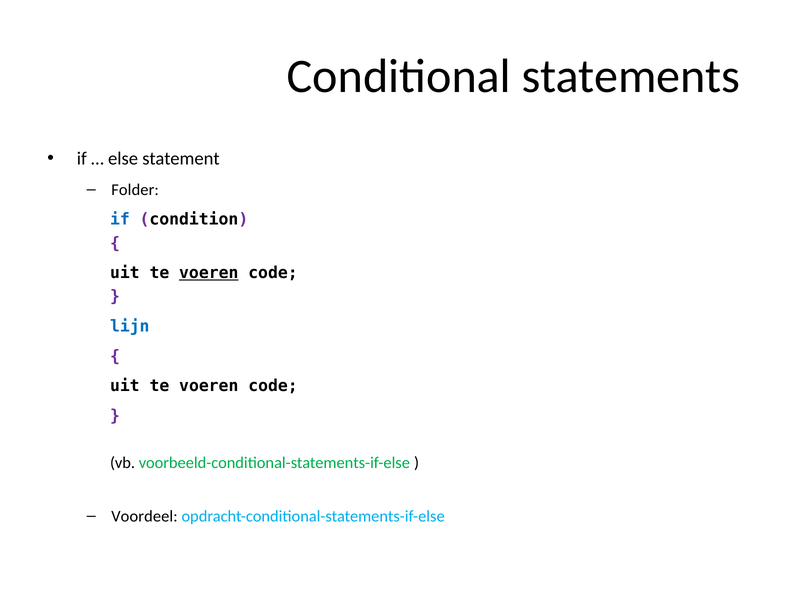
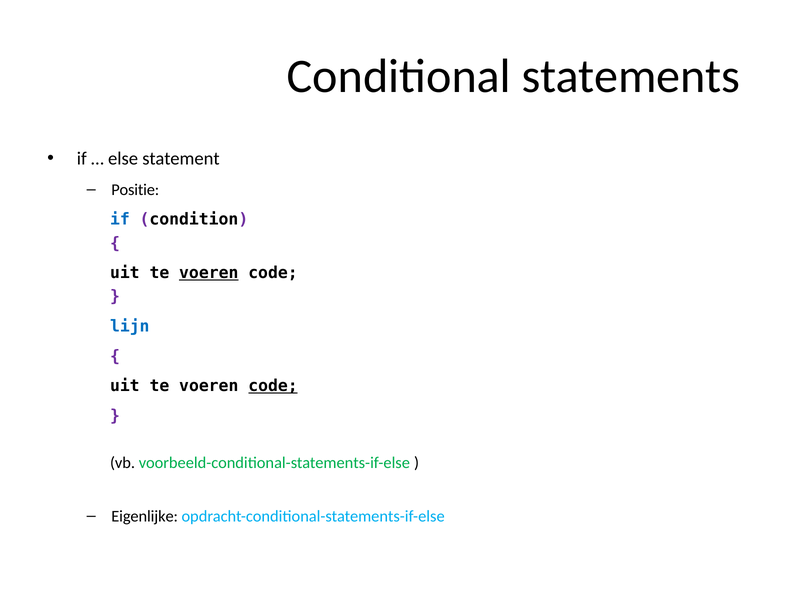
Folder: Folder -> Positie
code at (273, 386) underline: none -> present
Voordeel: Voordeel -> Eigenlijke
